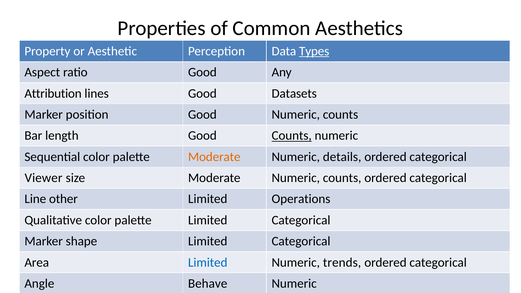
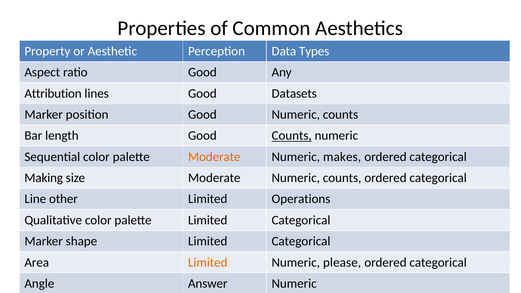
Types underline: present -> none
details: details -> makes
Viewer: Viewer -> Making
Limited at (208, 262) colour: blue -> orange
trends: trends -> please
Behave: Behave -> Answer
